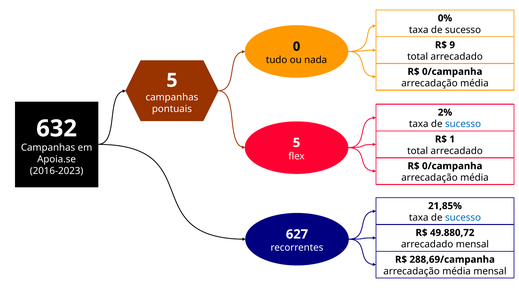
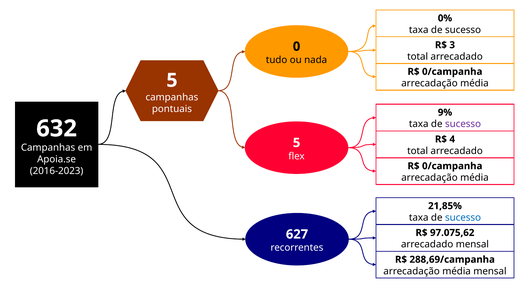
9: 9 -> 3
2%: 2% -> 9%
sucesso at (463, 124) colour: blue -> purple
1: 1 -> 4
49.880,72: 49.880,72 -> 97.075,62
